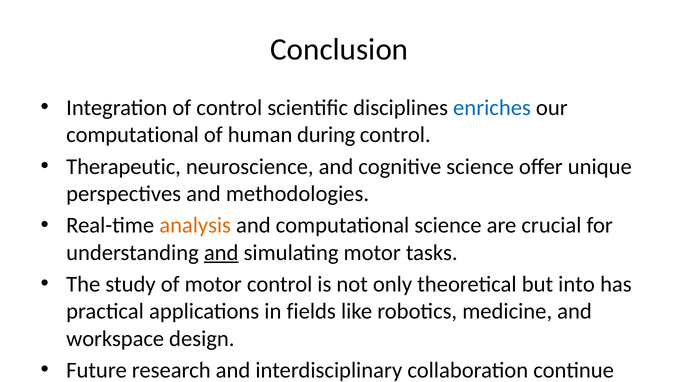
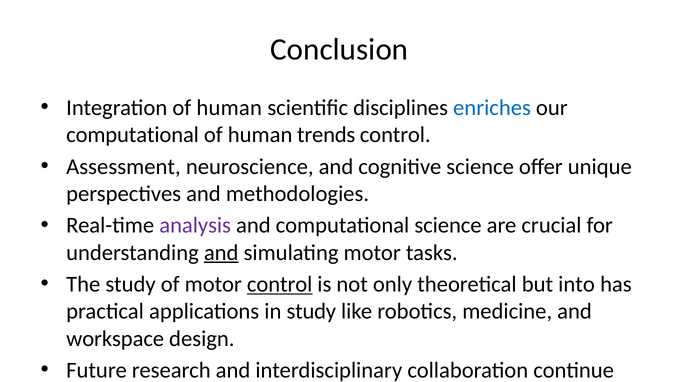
Integration of control: control -> human
during: during -> trends
Therapeutic: Therapeutic -> Assessment
analysis colour: orange -> purple
control at (280, 284) underline: none -> present
in fields: fields -> study
